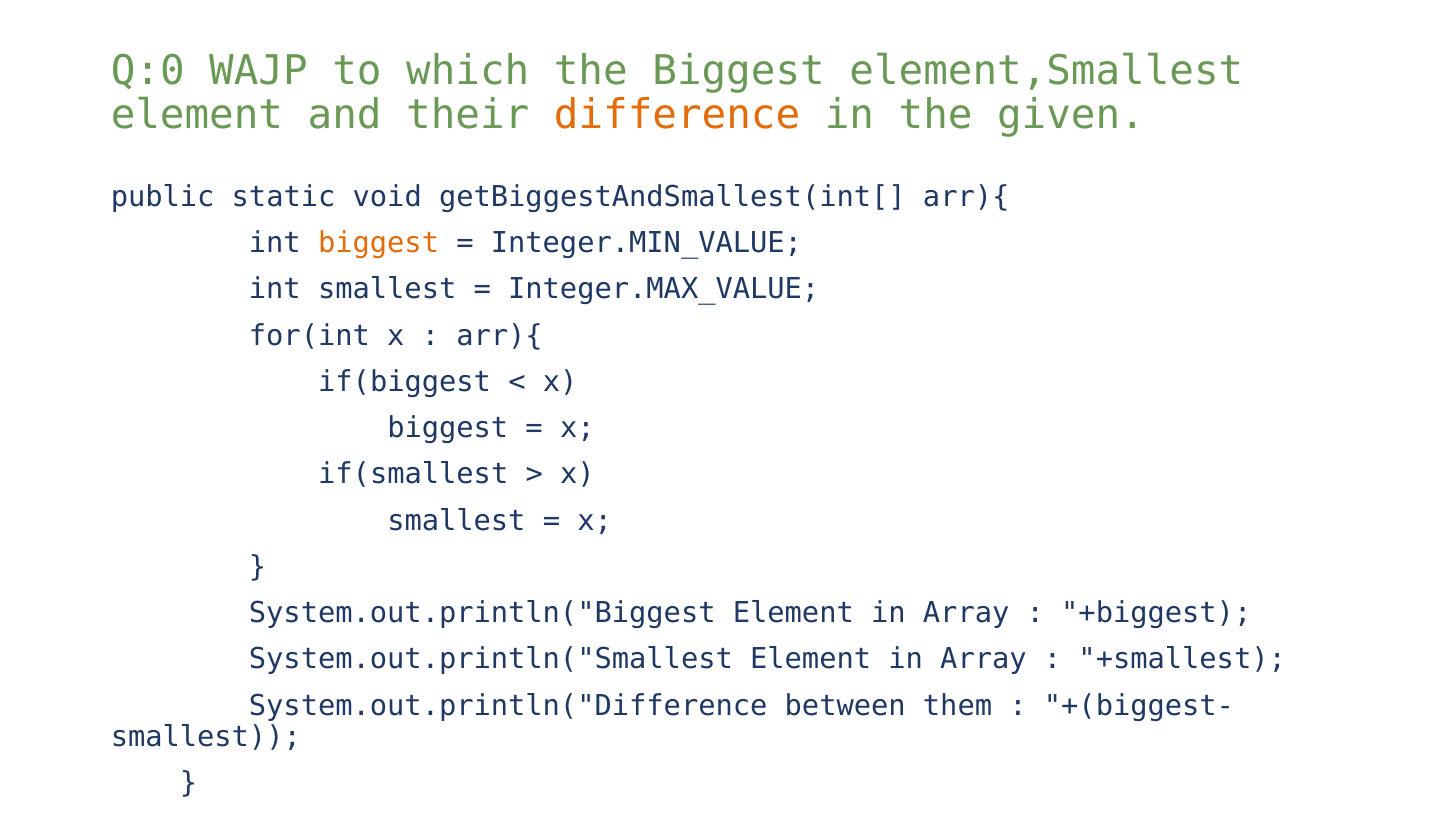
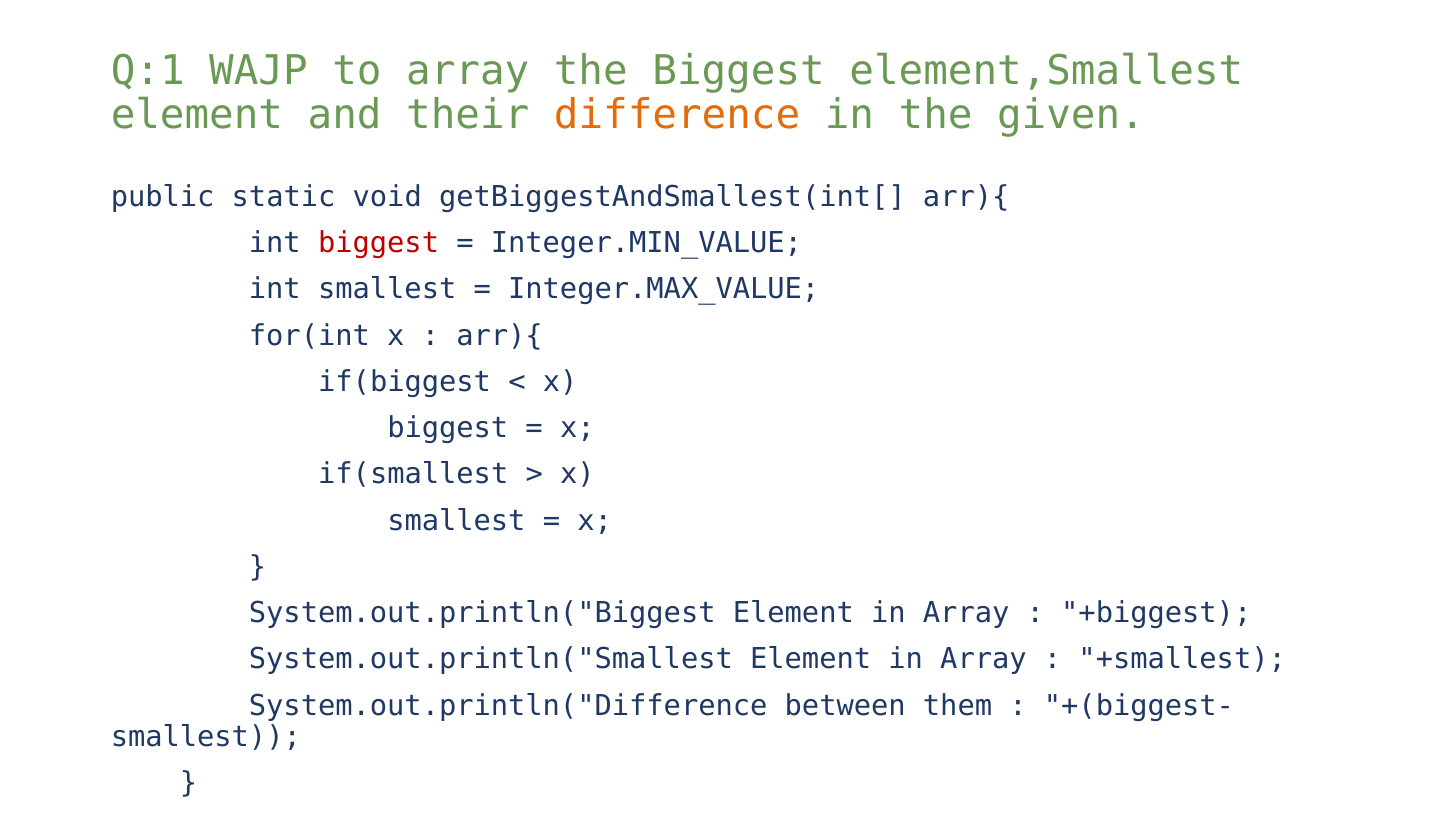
Q:0: Q:0 -> Q:1
to which: which -> array
biggest at (379, 243) colour: orange -> red
